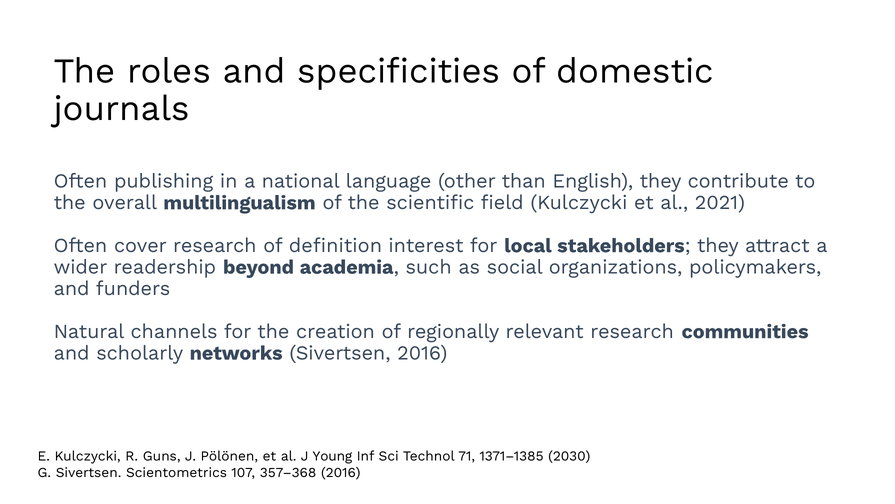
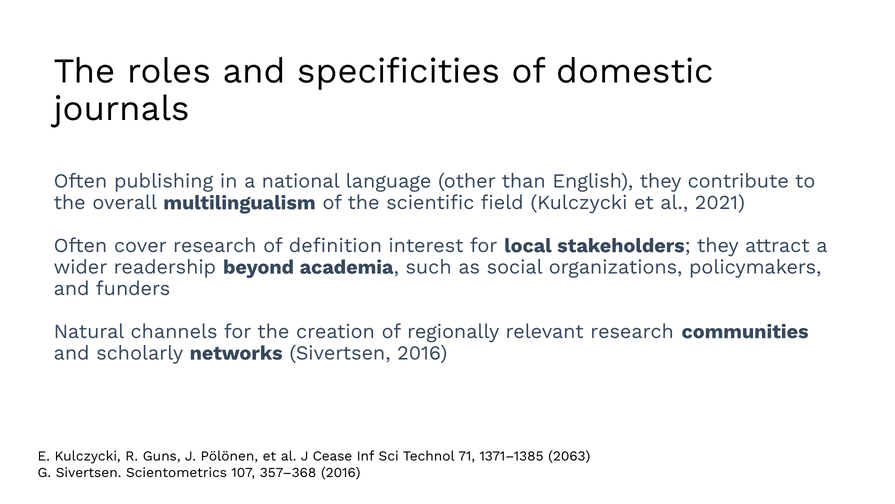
Young: Young -> Cease
2030: 2030 -> 2063
